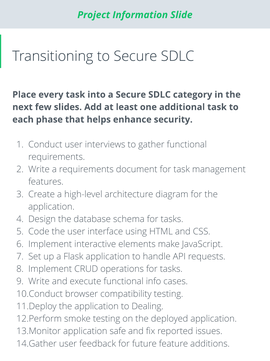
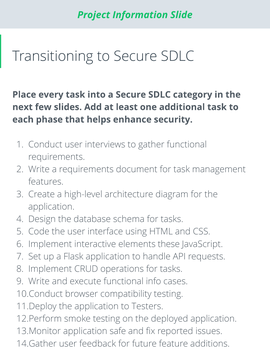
make: make -> these
Dealing: Dealing -> Testers
